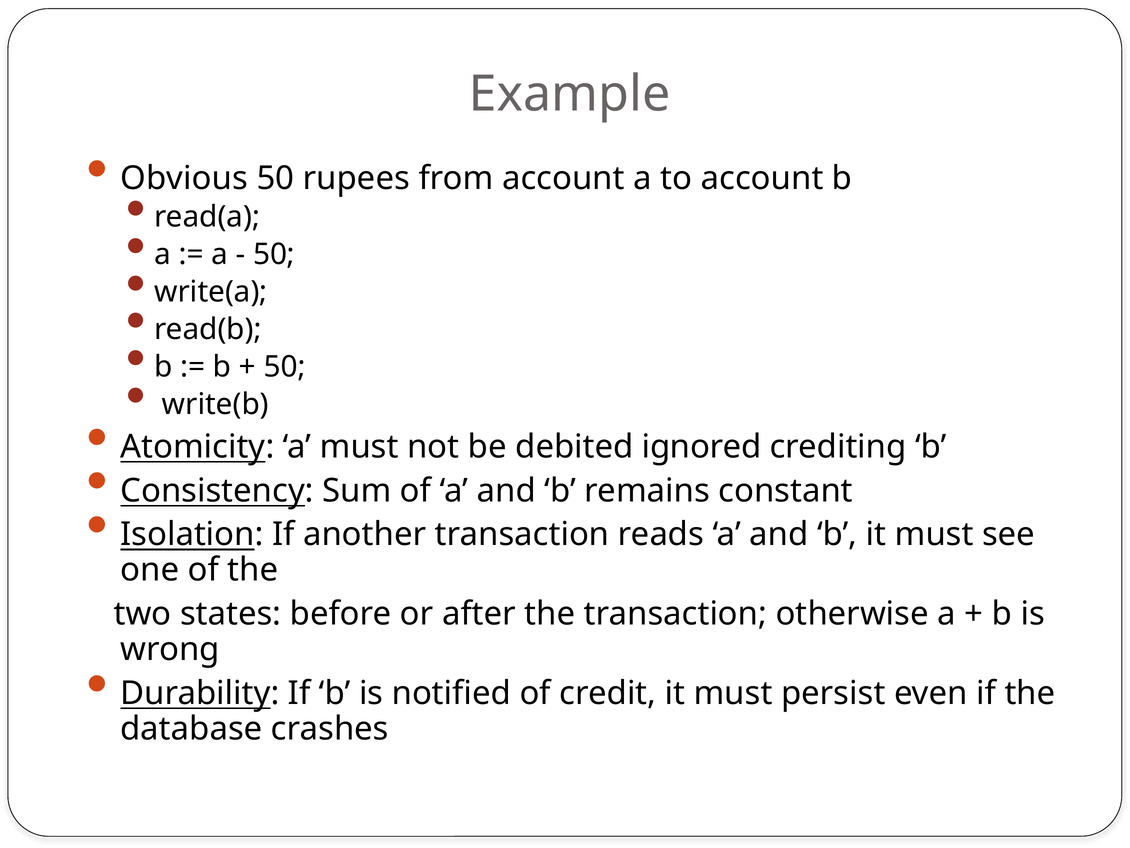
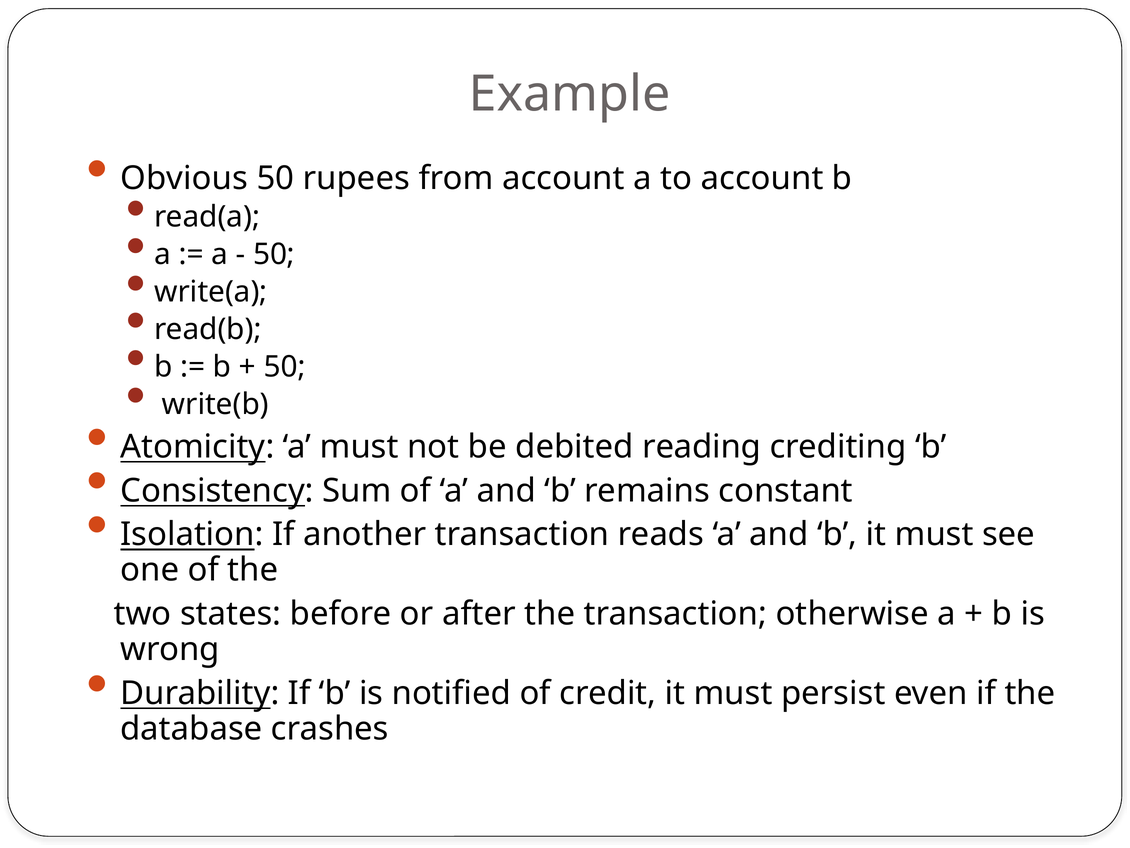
ignored: ignored -> reading
